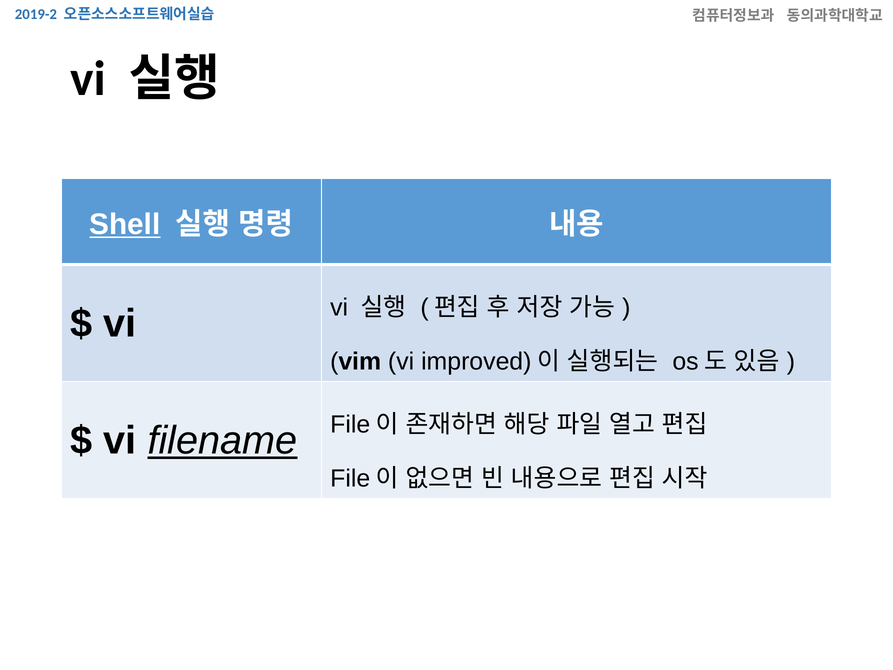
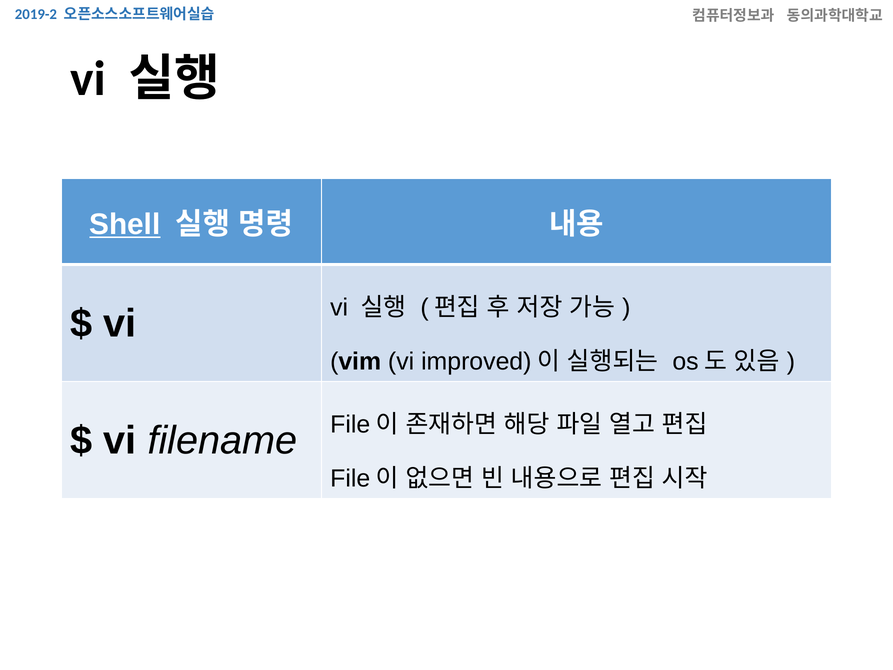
filename underline: present -> none
